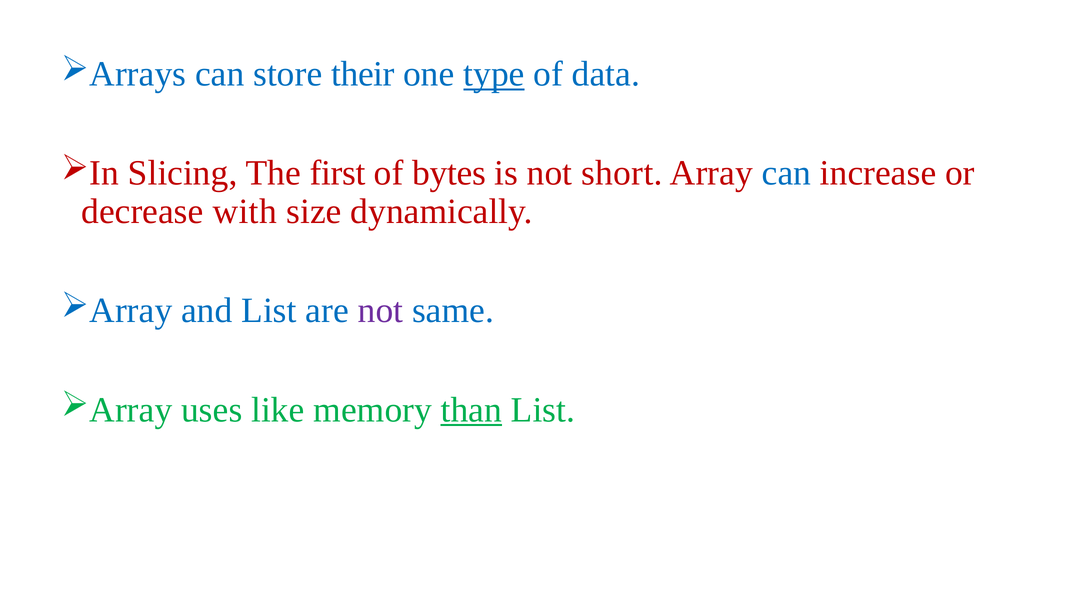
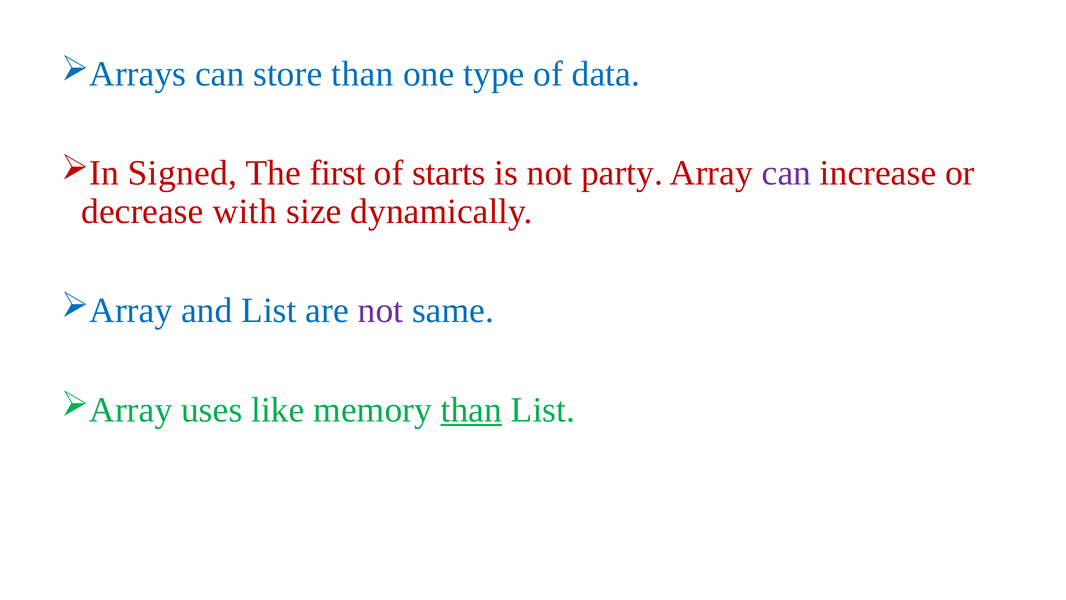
store their: their -> than
type underline: present -> none
Slicing: Slicing -> Signed
bytes: bytes -> starts
short: short -> party
can at (786, 173) colour: blue -> purple
